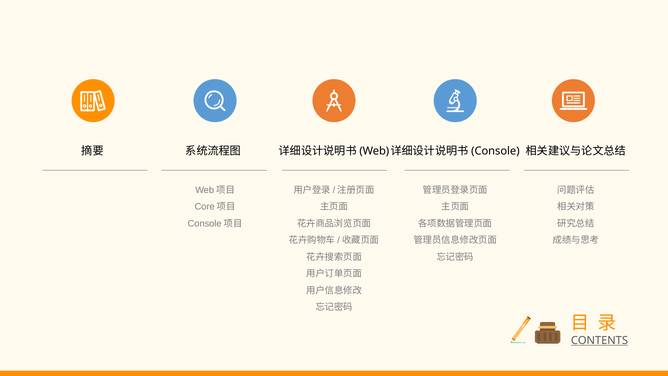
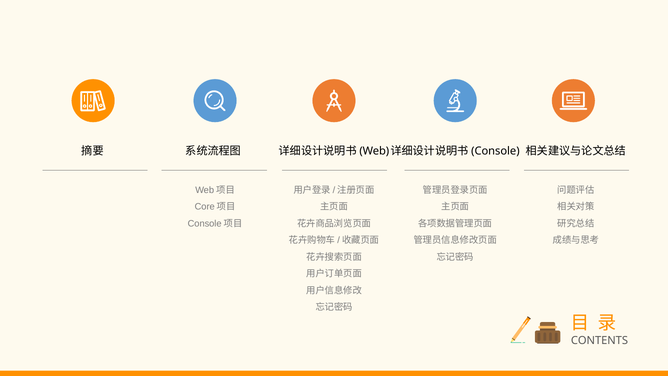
CONTENTS underline: present -> none
